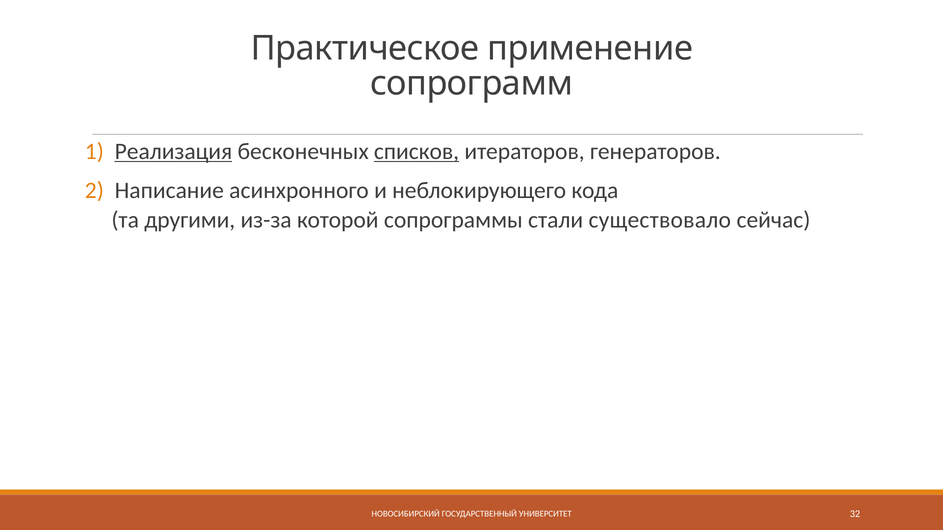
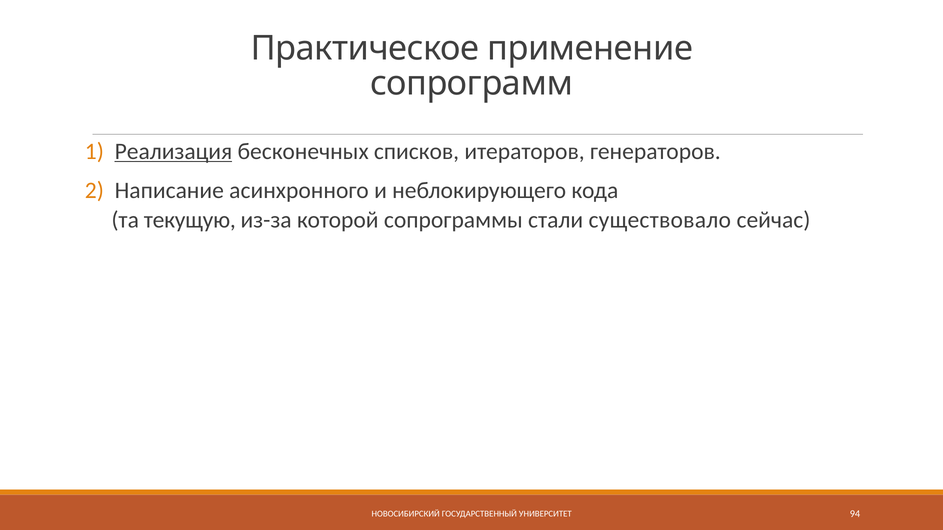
списков underline: present -> none
другими: другими -> текущую
32: 32 -> 94
